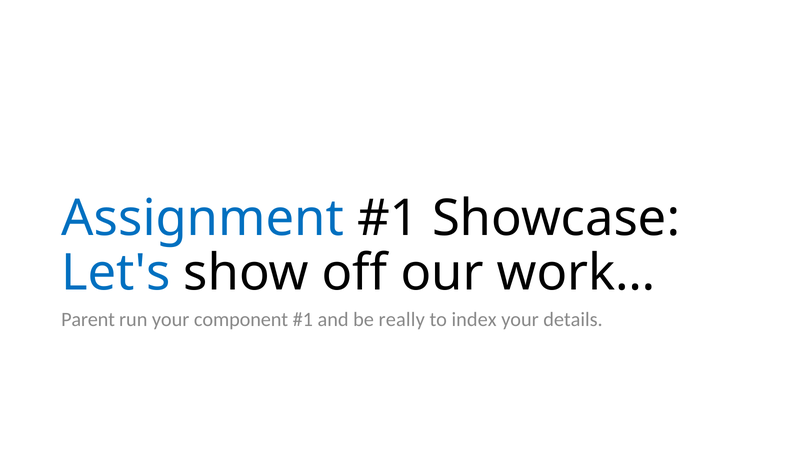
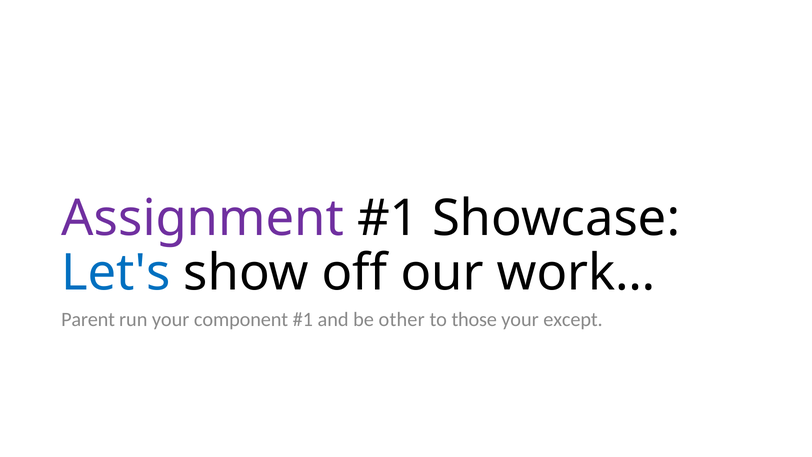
Assignment colour: blue -> purple
really: really -> other
index: index -> those
details: details -> except
